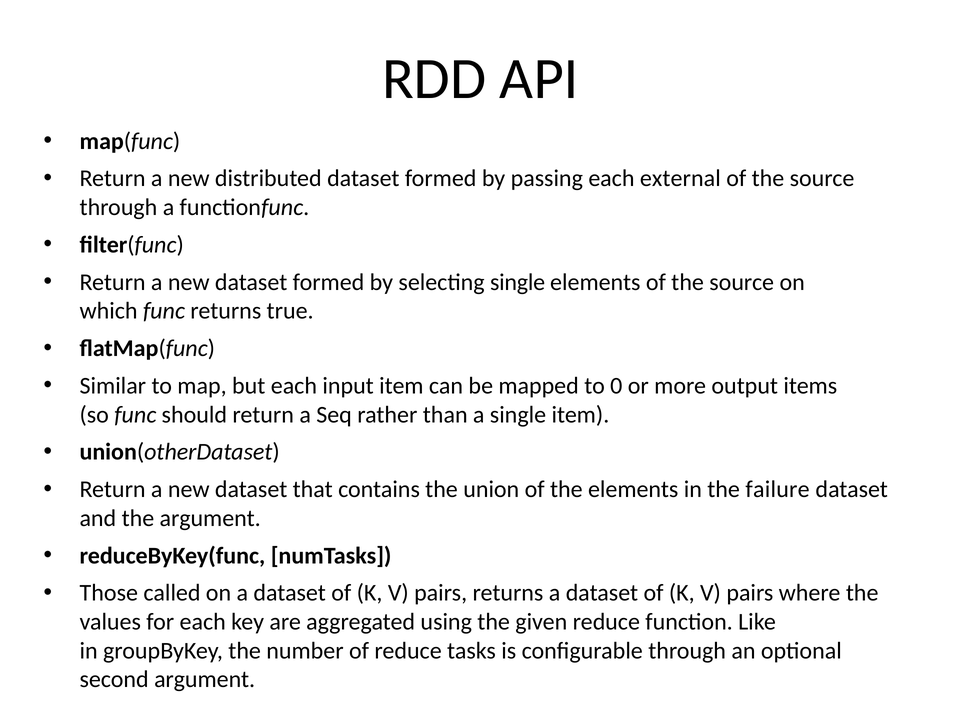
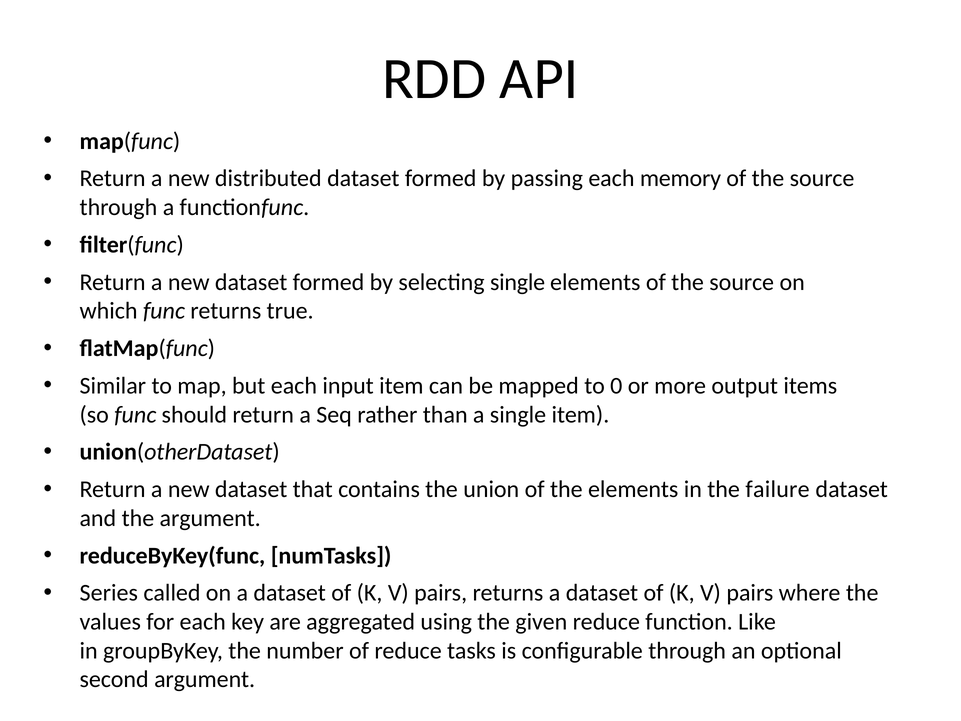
external: external -> memory
Those: Those -> Series
